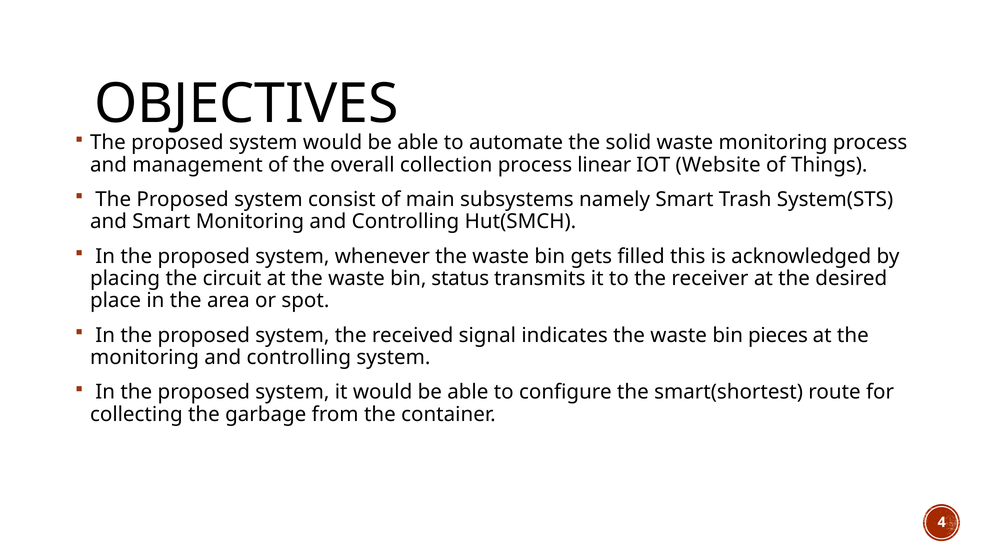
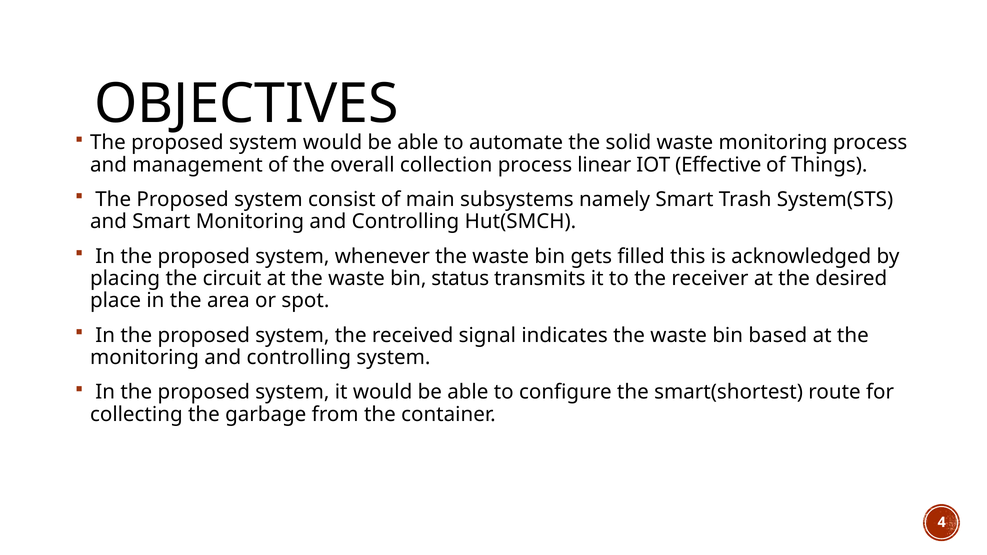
Website: Website -> Effective
pieces: pieces -> based
